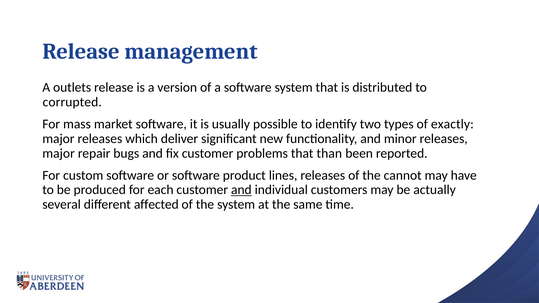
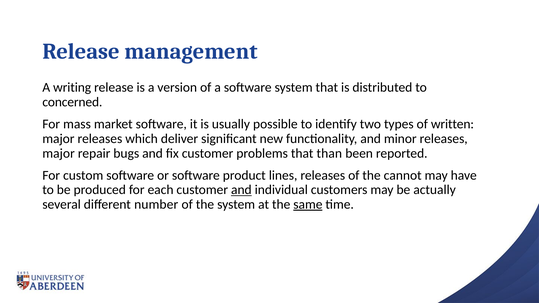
outlets: outlets -> writing
corrupted: corrupted -> concerned
exactly: exactly -> written
affected: affected -> number
same underline: none -> present
